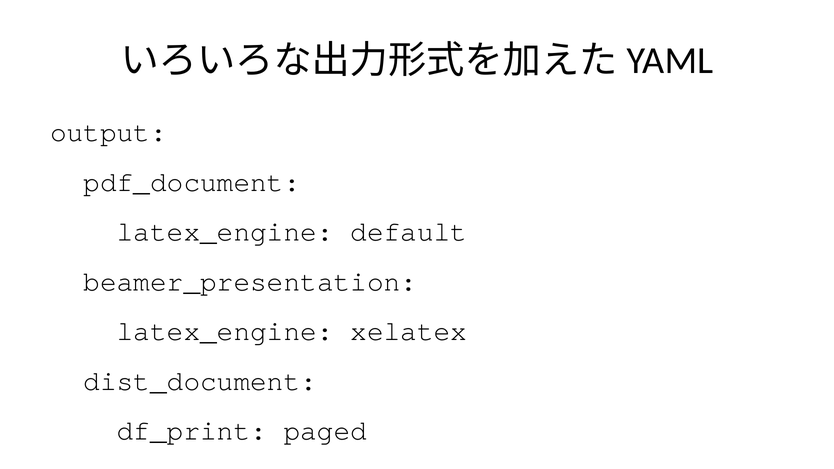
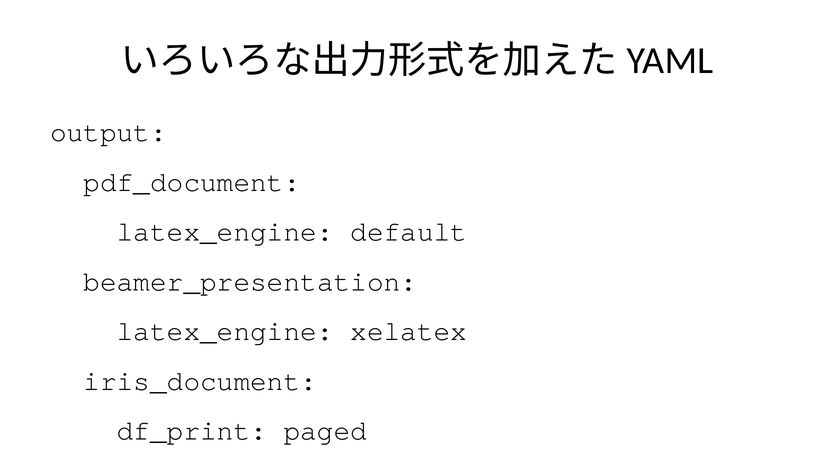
dist_document: dist_document -> iris_document
